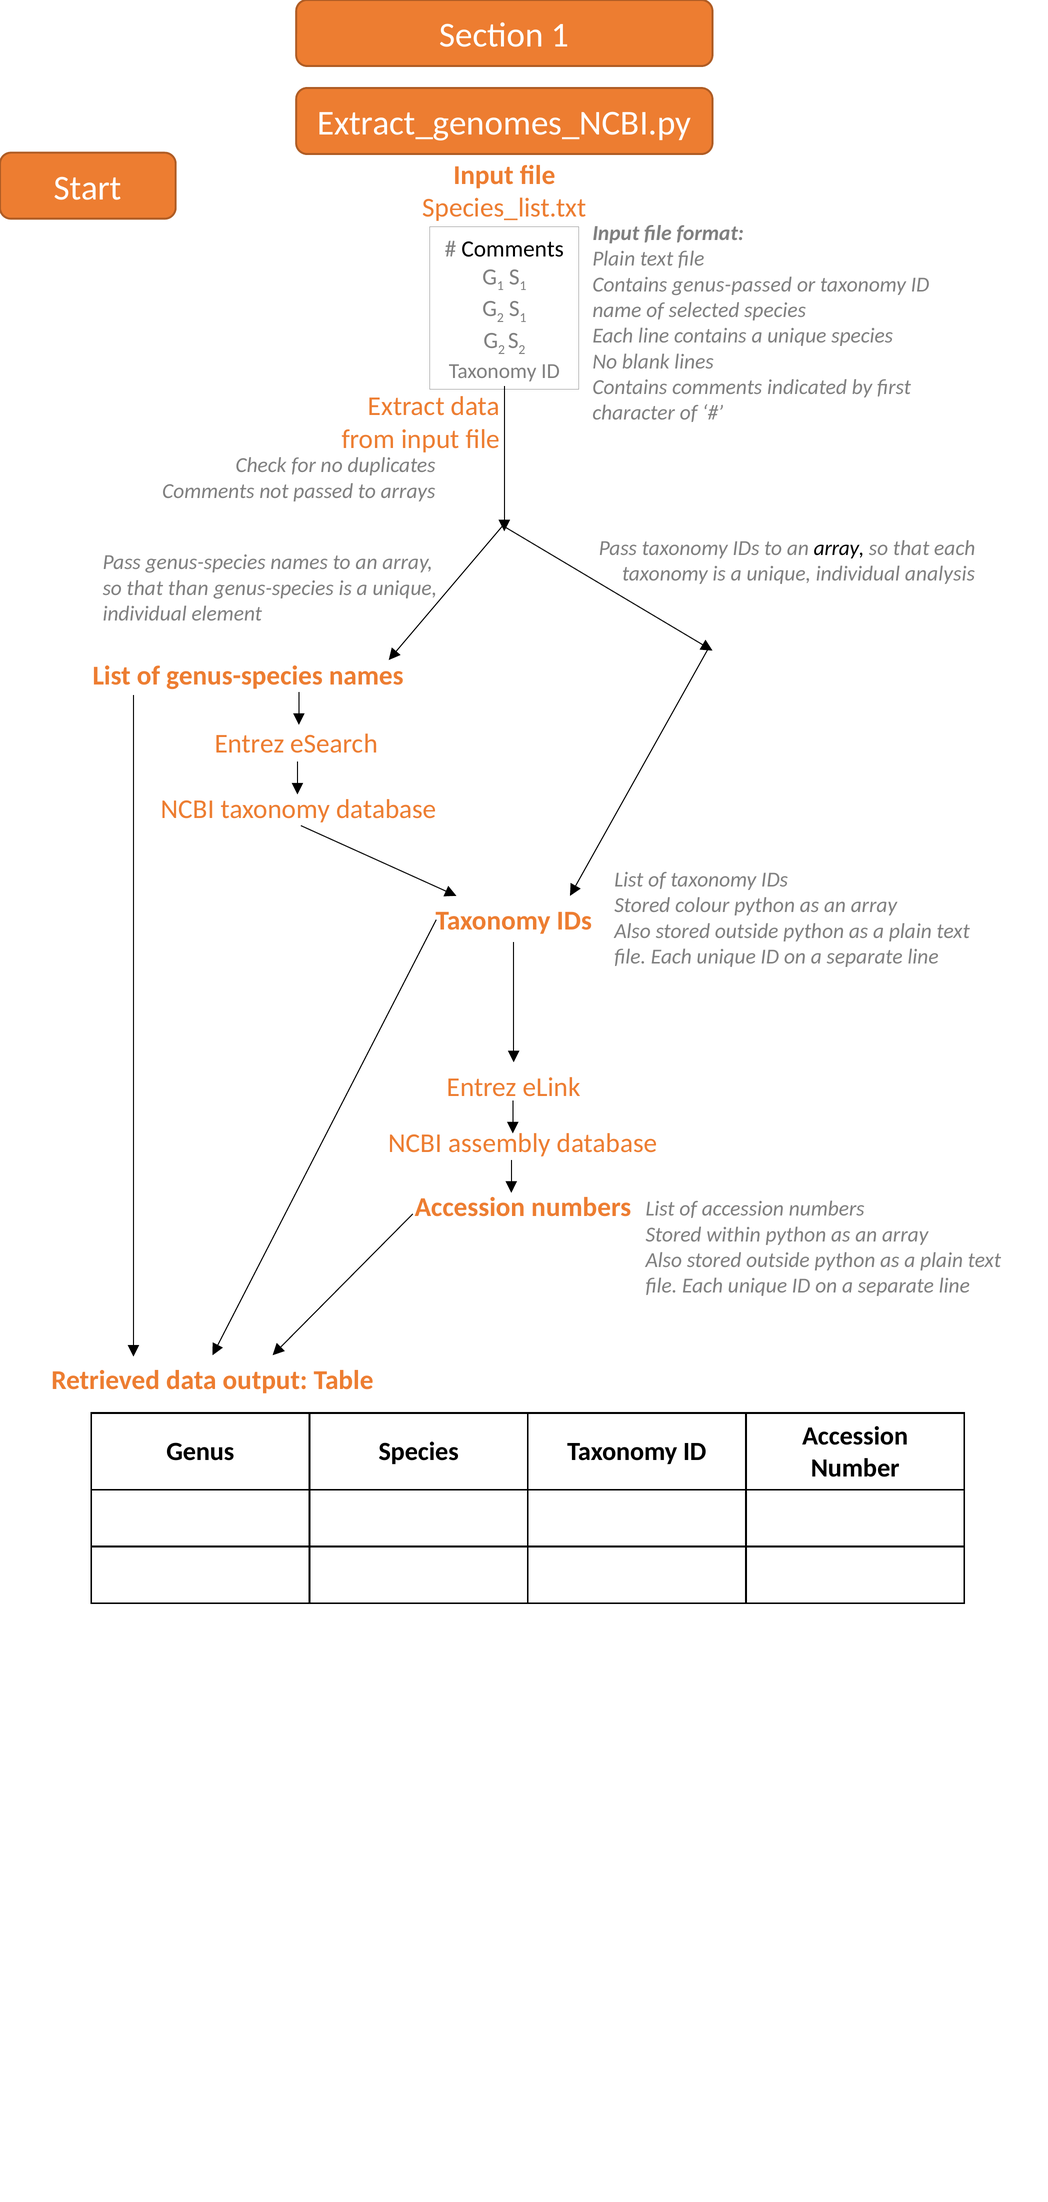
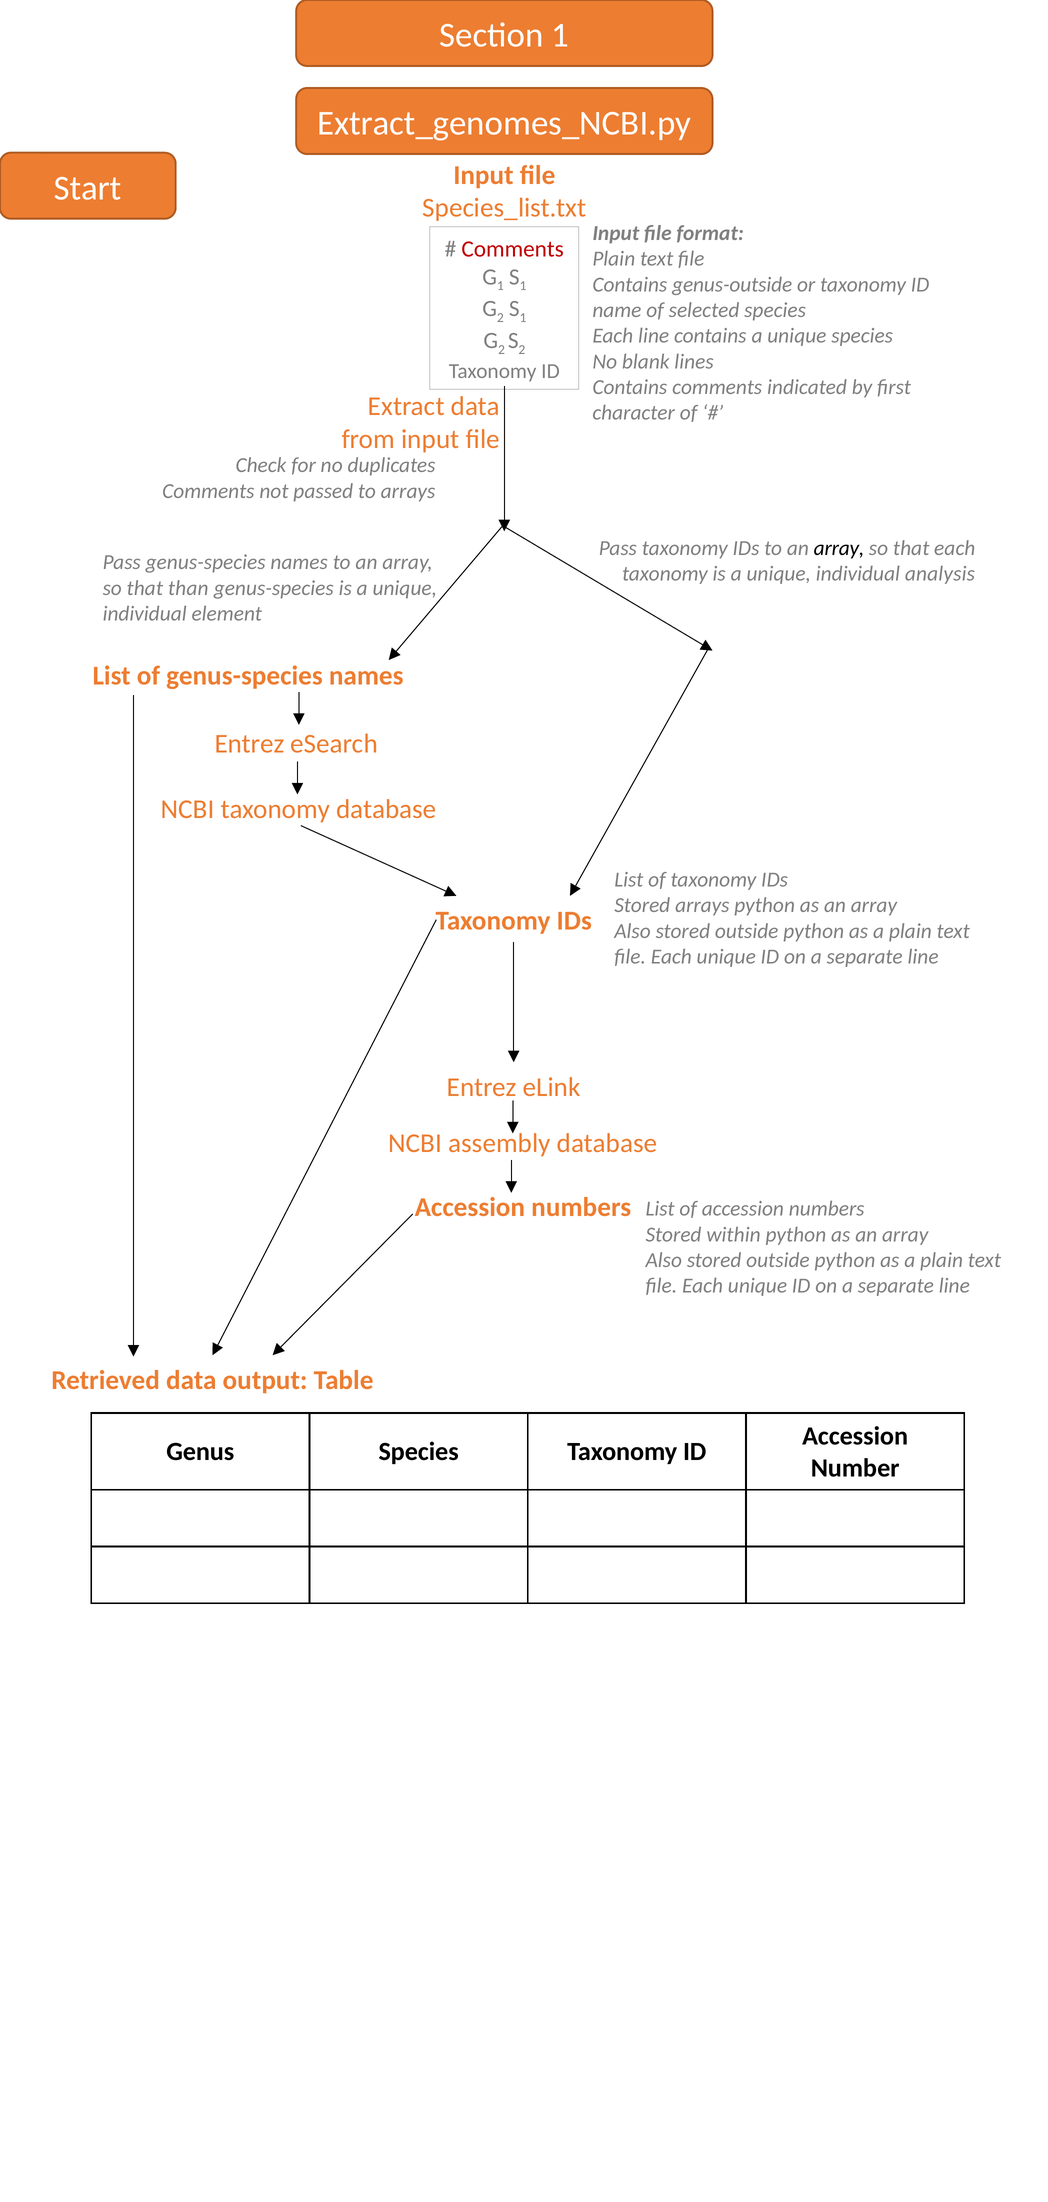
Comments at (513, 249) colour: black -> red
genus-passed: genus-passed -> genus-outside
Stored colour: colour -> arrays
